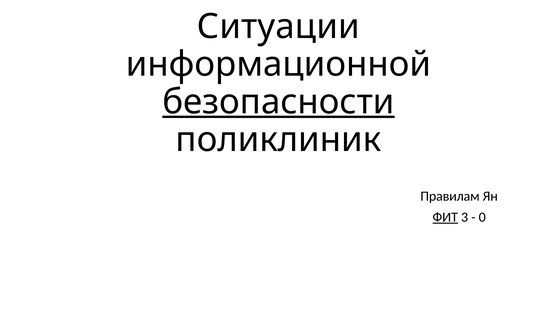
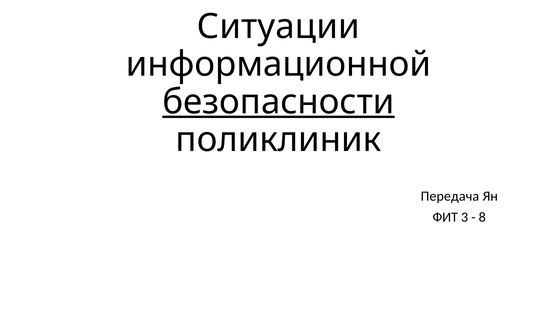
Правилам: Правилам -> Передача
ФИТ underline: present -> none
0: 0 -> 8
